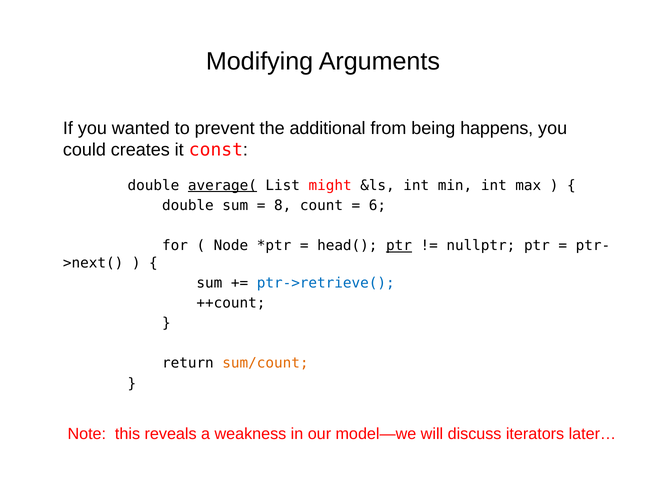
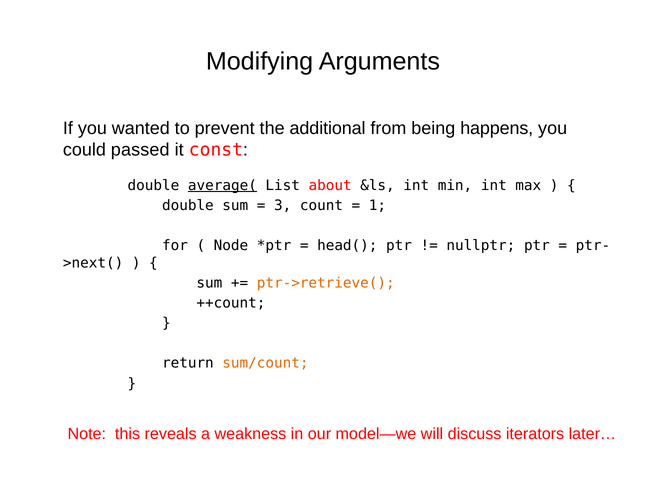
creates: creates -> passed
might: might -> about
8: 8 -> 3
6: 6 -> 1
ptr at (399, 246) underline: present -> none
ptr->retrieve( colour: blue -> orange
